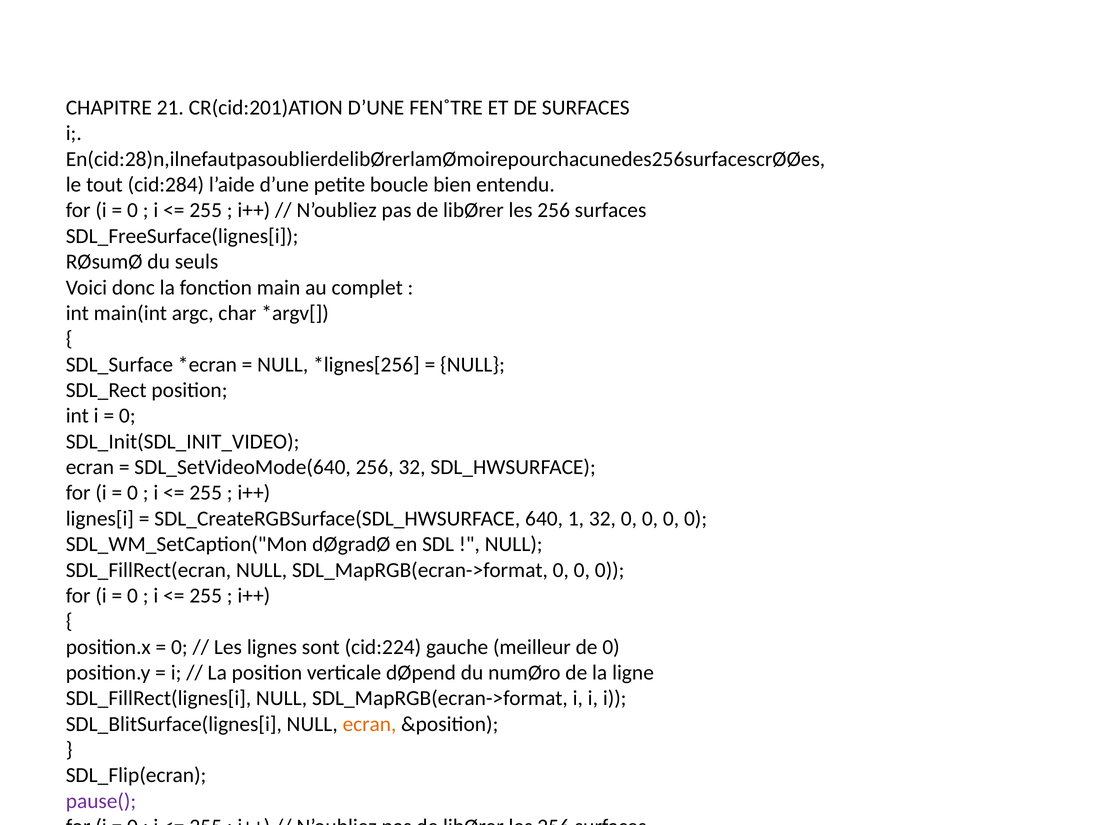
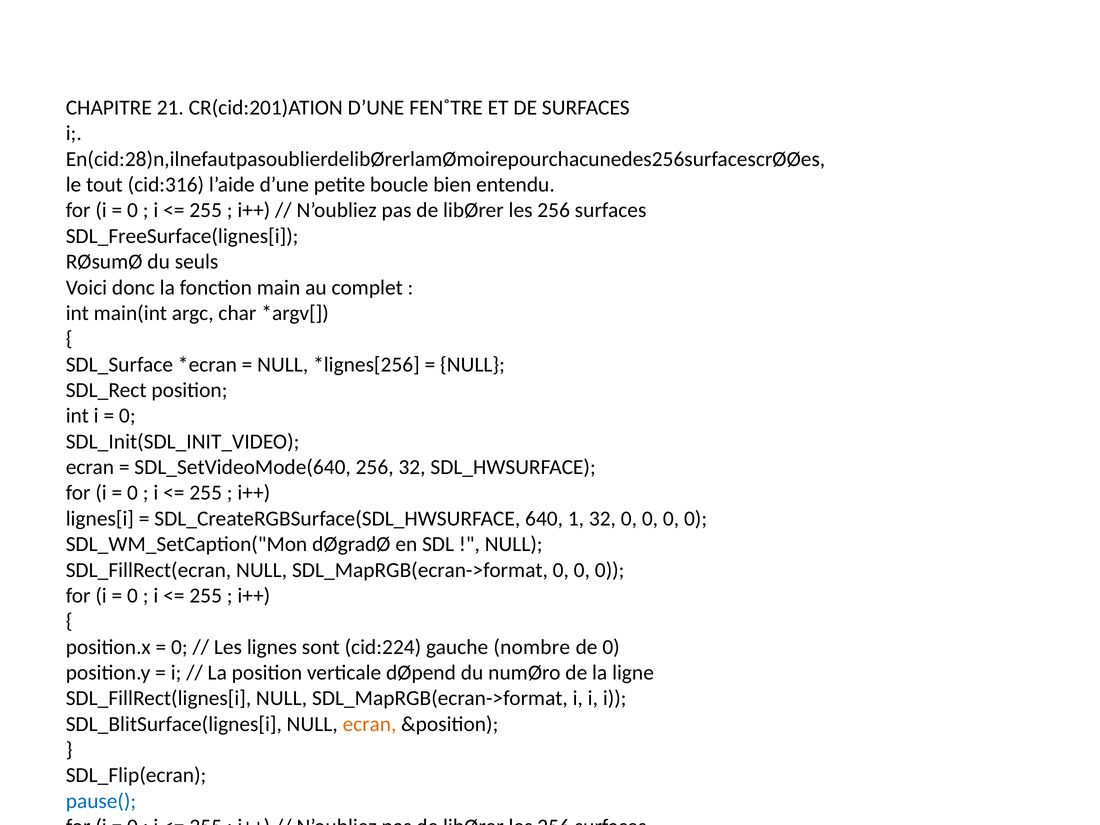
cid:284: cid:284 -> cid:316
meilleur: meilleur -> nombre
pause( colour: purple -> blue
